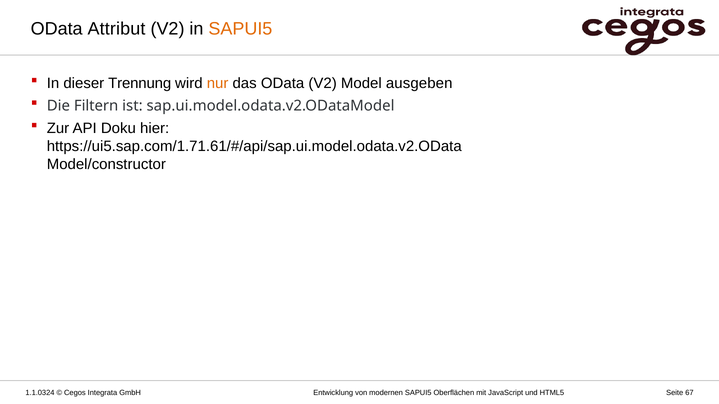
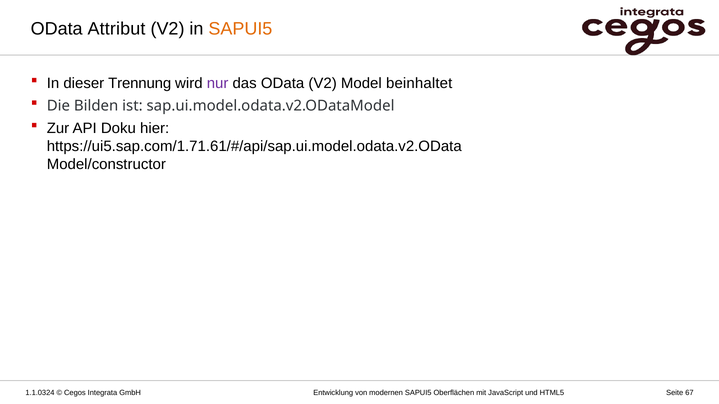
nur colour: orange -> purple
ausgeben: ausgeben -> beinhaltet
Filtern: Filtern -> Bilden
